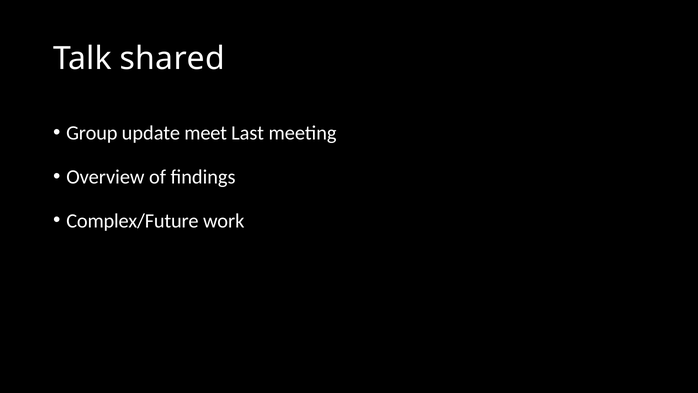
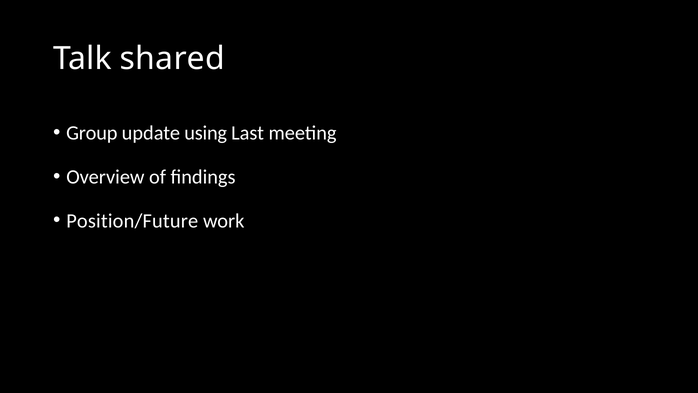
meet: meet -> using
Complex/Future: Complex/Future -> Position/Future
